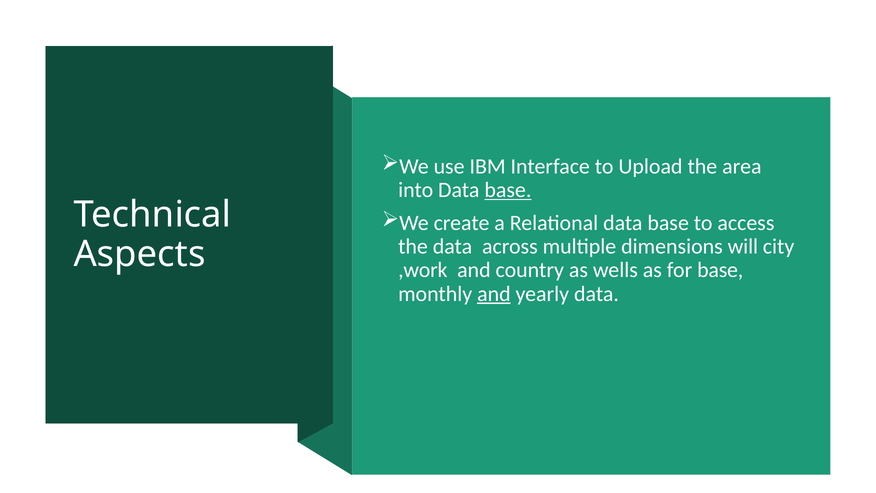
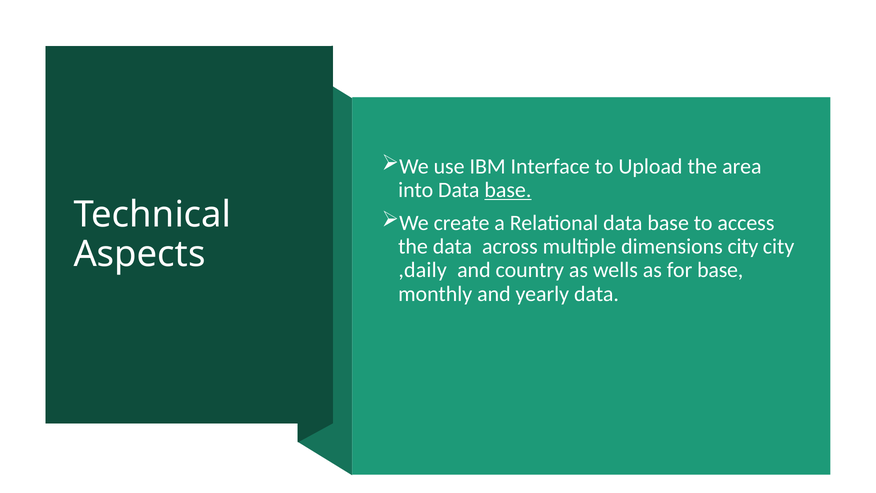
dimensions will: will -> city
,work: ,work -> ,daily
and at (494, 294) underline: present -> none
